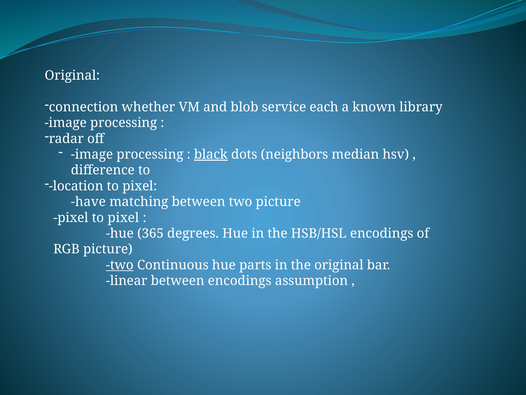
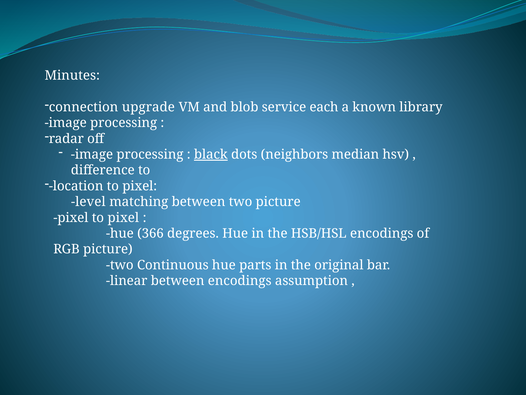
Original at (72, 75): Original -> Minutes
whether: whether -> upgrade
have: have -> level
365: 365 -> 366
two at (120, 265) underline: present -> none
